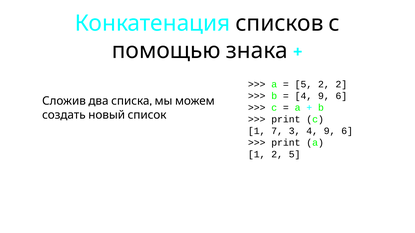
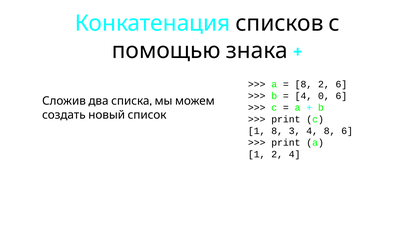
5 at (303, 84): 5 -> 8
2 2: 2 -> 6
9 at (324, 96): 9 -> 0
1 7: 7 -> 8
3 4 9: 9 -> 8
2 5: 5 -> 4
